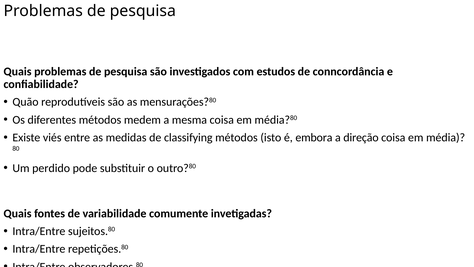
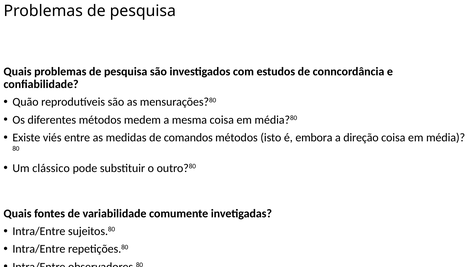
classifying: classifying -> comandos
perdido: perdido -> clássico
